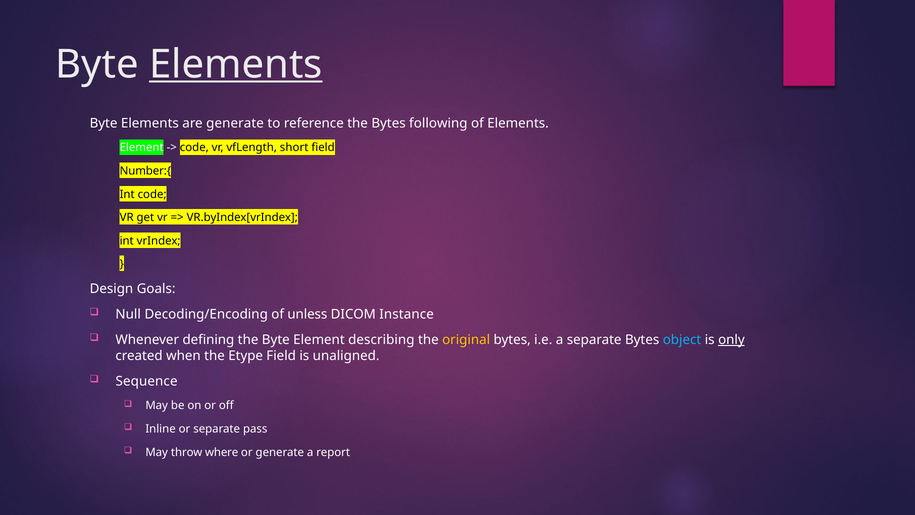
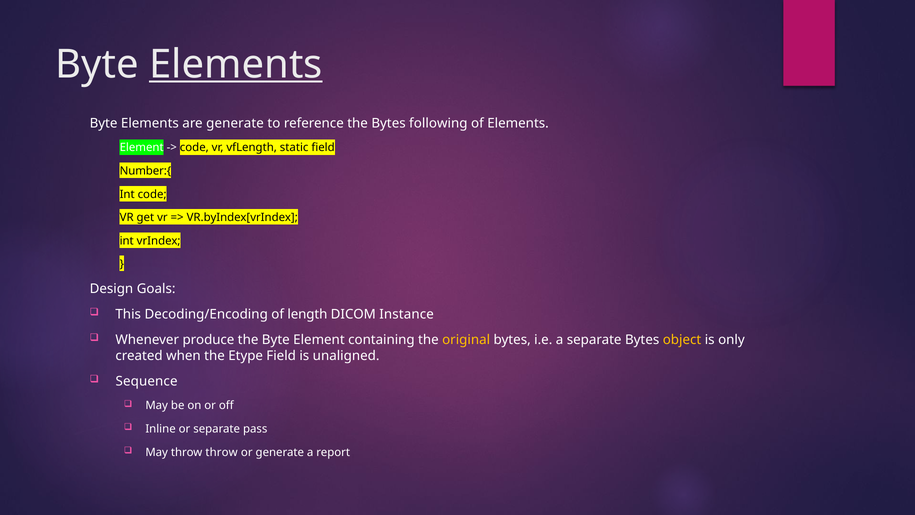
short: short -> static
Null: Null -> This
unless: unless -> length
defining: defining -> produce
describing: describing -> containing
object colour: light blue -> yellow
only underline: present -> none
throw where: where -> throw
